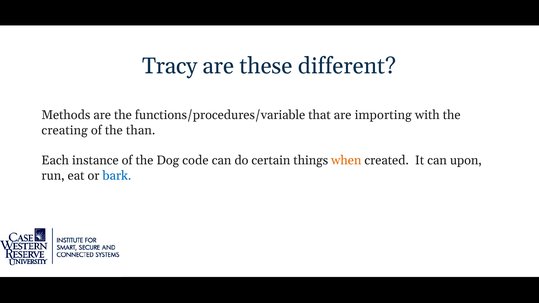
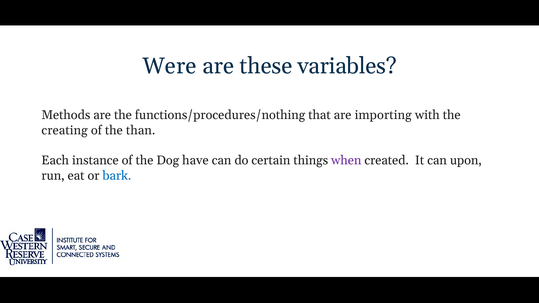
Tracy: Tracy -> Were
different: different -> variables
functions/procedures/variable: functions/procedures/variable -> functions/procedures/nothing
code: code -> have
when colour: orange -> purple
